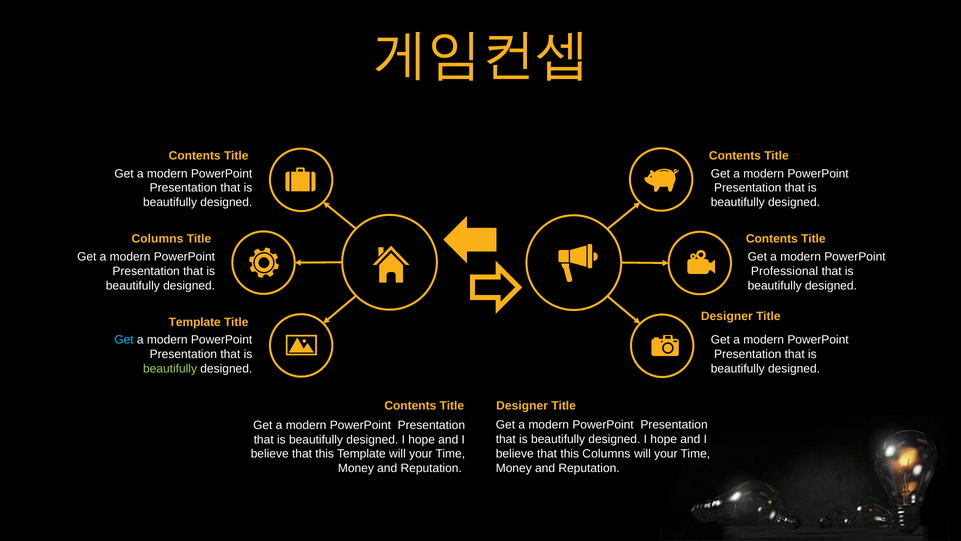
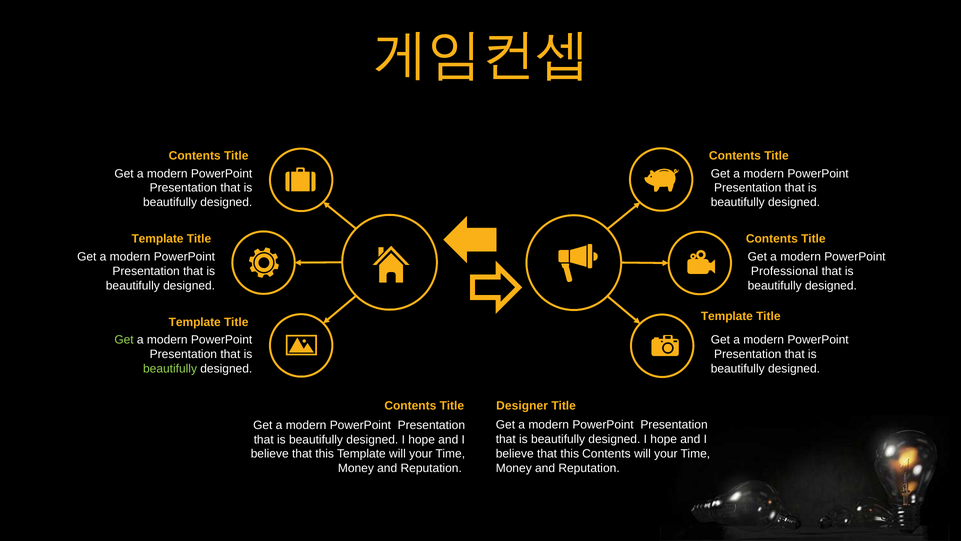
Columns at (157, 239): Columns -> Template
Designer at (727, 316): Designer -> Template
Get at (124, 340) colour: light blue -> light green
this Columns: Columns -> Contents
